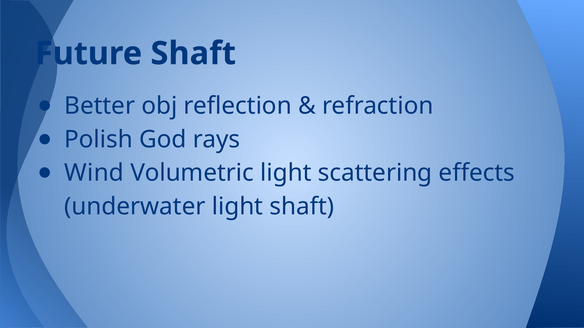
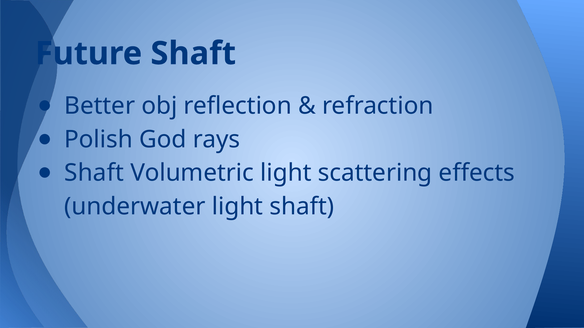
Wind at (94, 173): Wind -> Shaft
